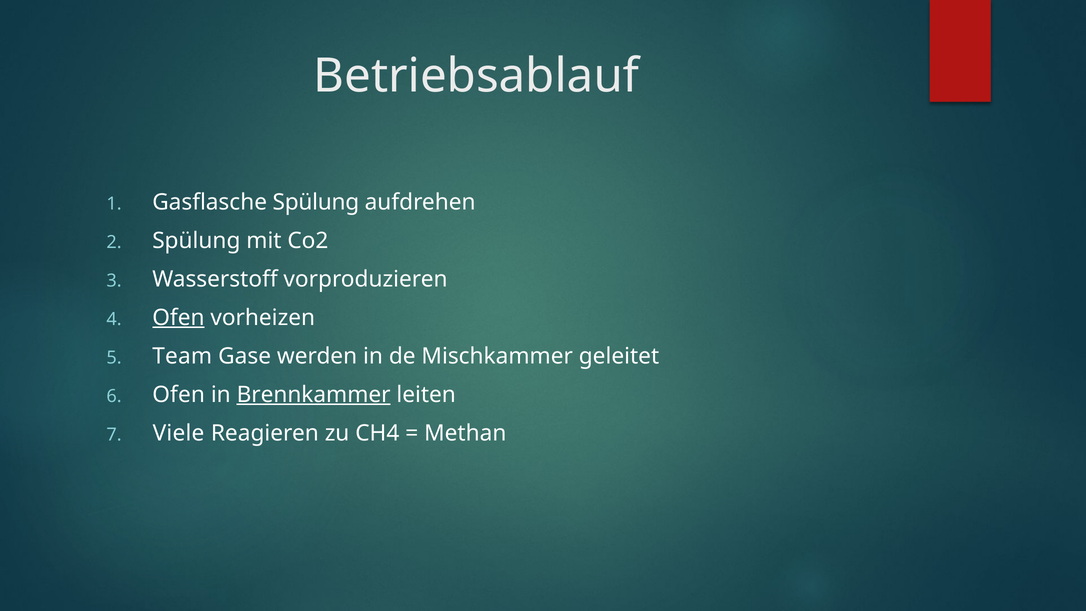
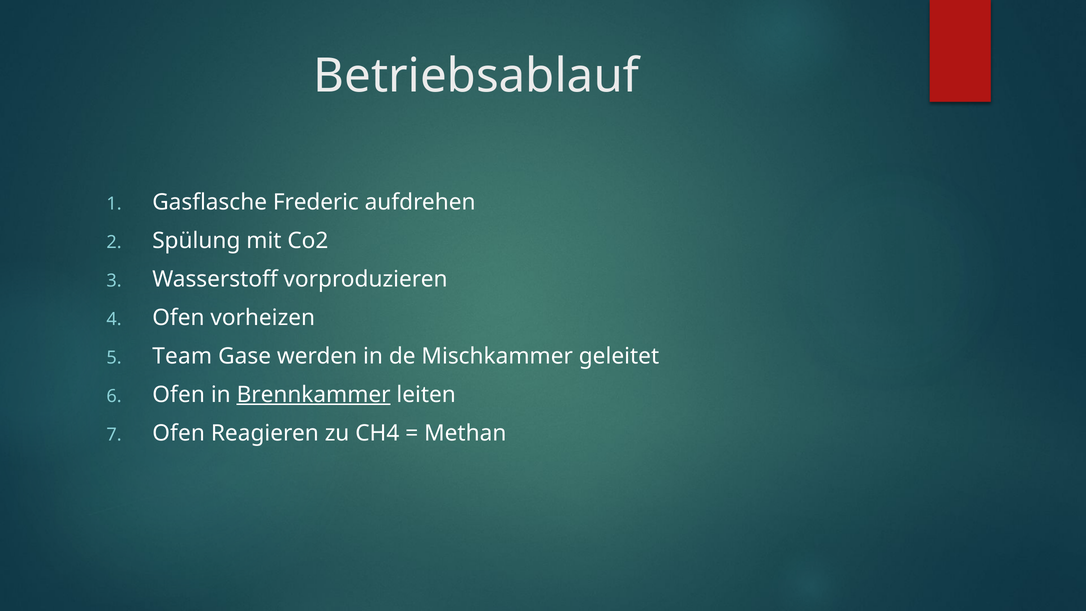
Gasflasche Spülung: Spülung -> Frederic
Ofen at (178, 318) underline: present -> none
Viele at (179, 433): Viele -> Ofen
